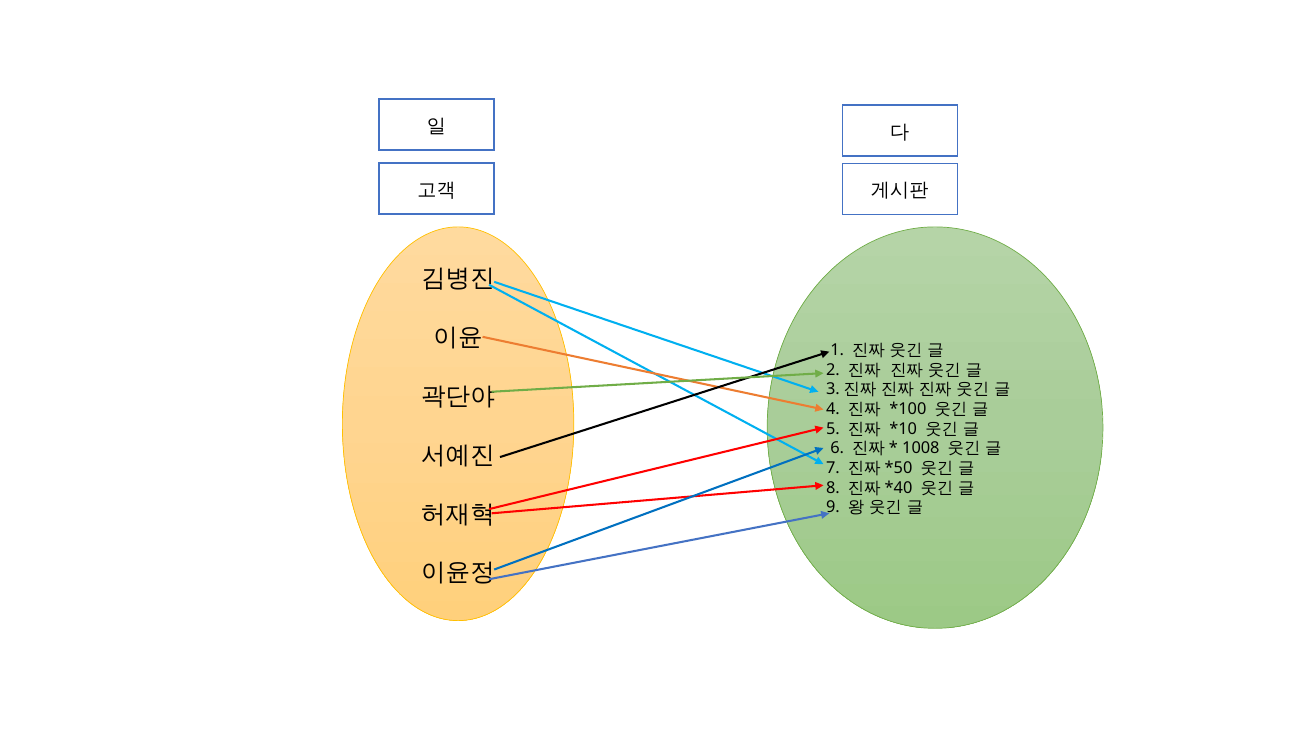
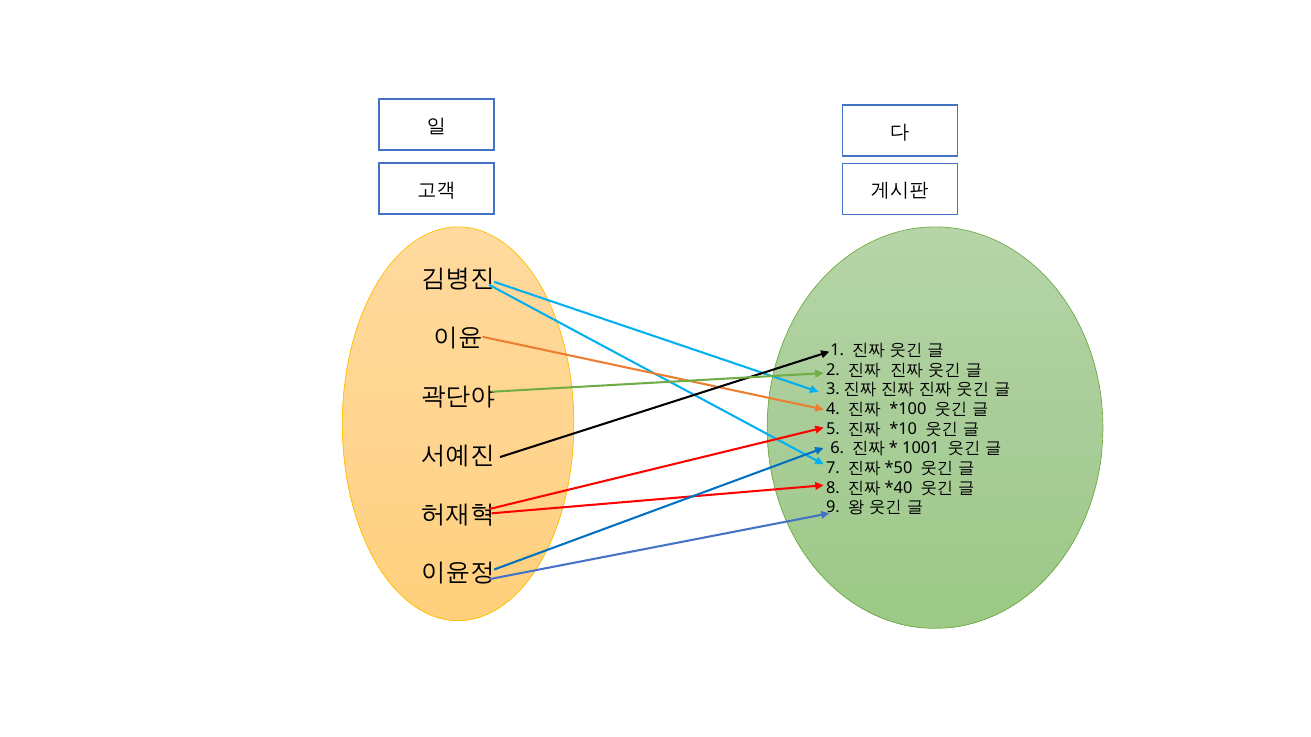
1008: 1008 -> 1001
